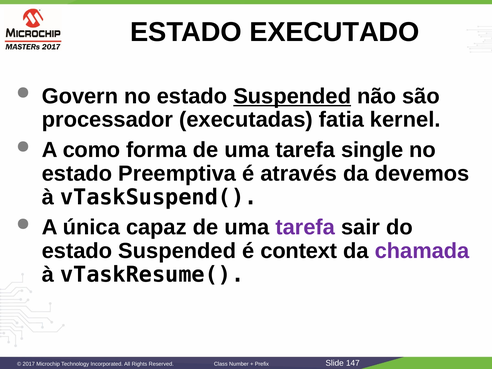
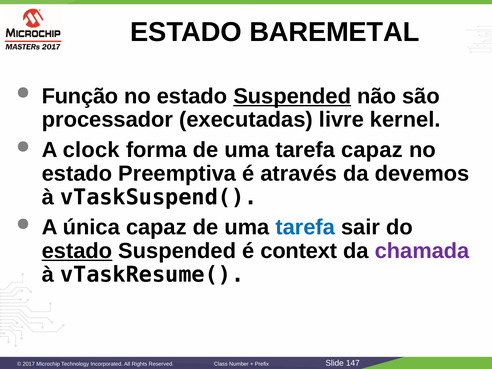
EXECUTADO: EXECUTADO -> BAREMETAL
Govern: Govern -> Função
fatia: fatia -> livre
como: como -> clock
tarefa single: single -> capaz
tarefa at (305, 227) colour: purple -> blue
estado at (77, 251) underline: none -> present
